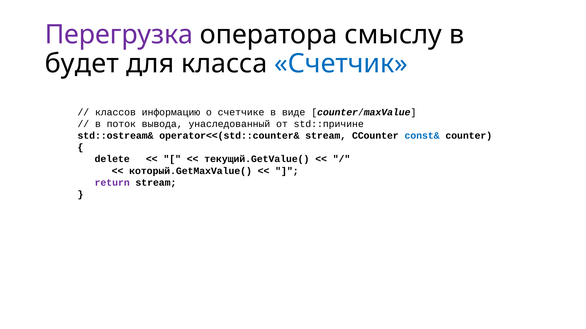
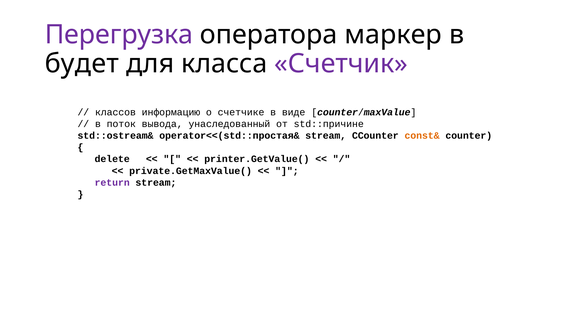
смыслу: смыслу -> маркер
Счетчик colour: blue -> purple
operator<<(std::counter&: operator<<(std::counter& -> operator<<(std::простая&
const& colour: blue -> orange
текущий.GetValue(: текущий.GetValue( -> printer.GetValue(
который.GetMaxValue(: который.GetMaxValue( -> private.GetMaxValue(
